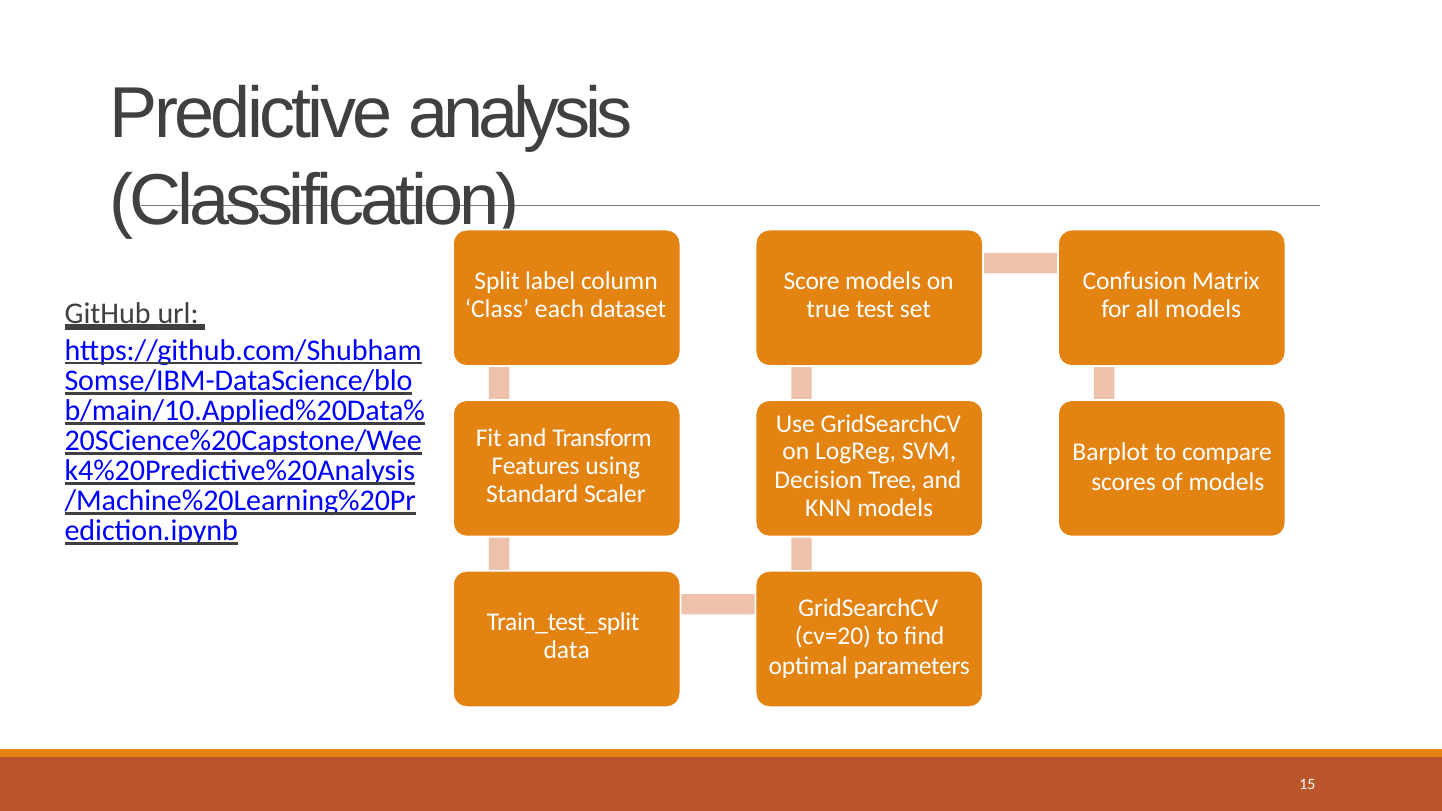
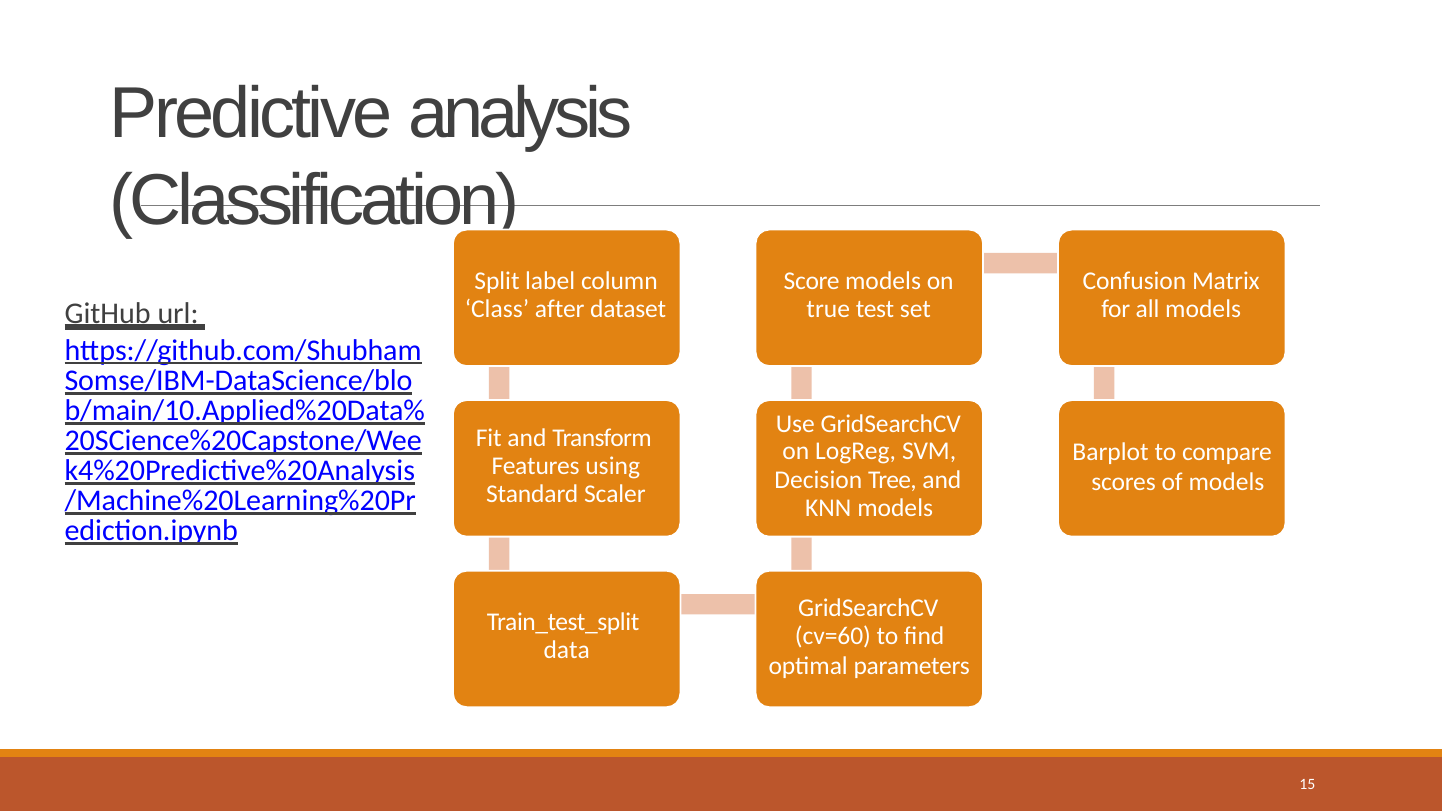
each: each -> after
cv=20: cv=20 -> cv=60
